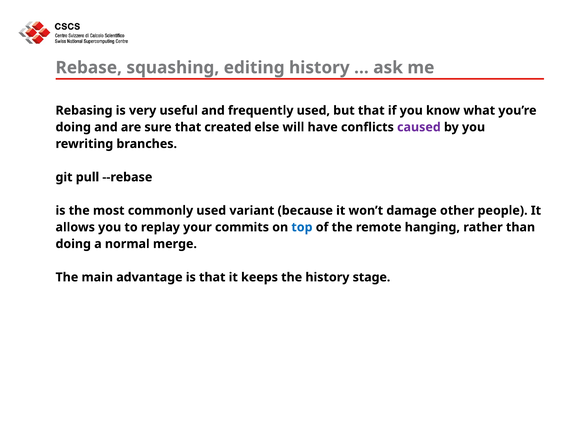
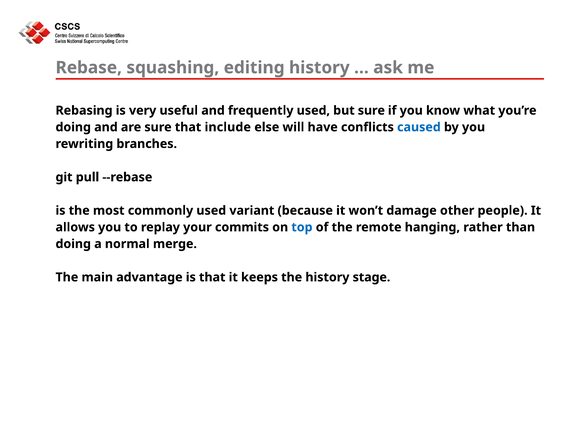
but that: that -> sure
created: created -> include
caused colour: purple -> blue
